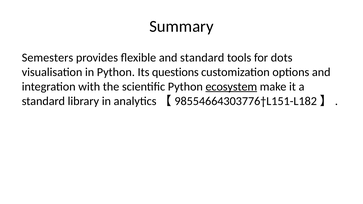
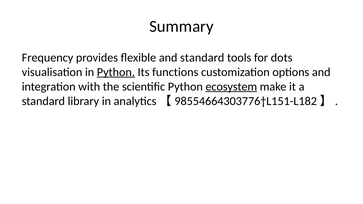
Semesters: Semesters -> Frequency
Python at (116, 72) underline: none -> present
questions: questions -> functions
